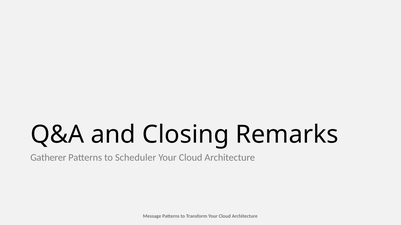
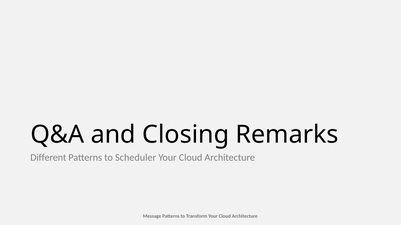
Gatherer: Gatherer -> Different
